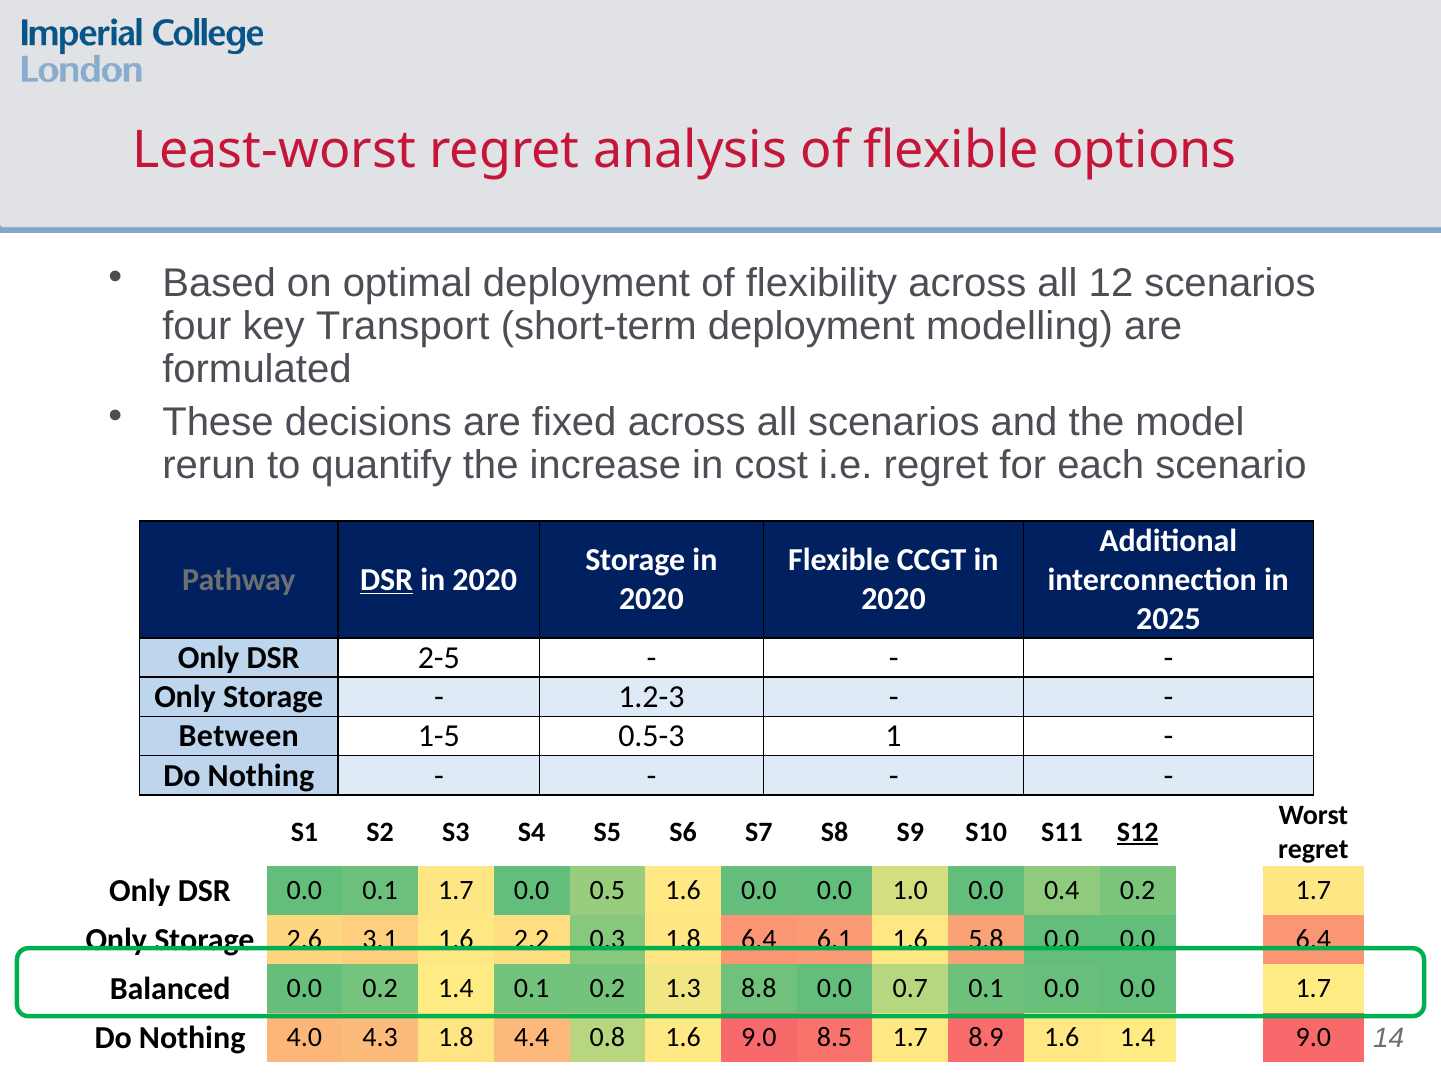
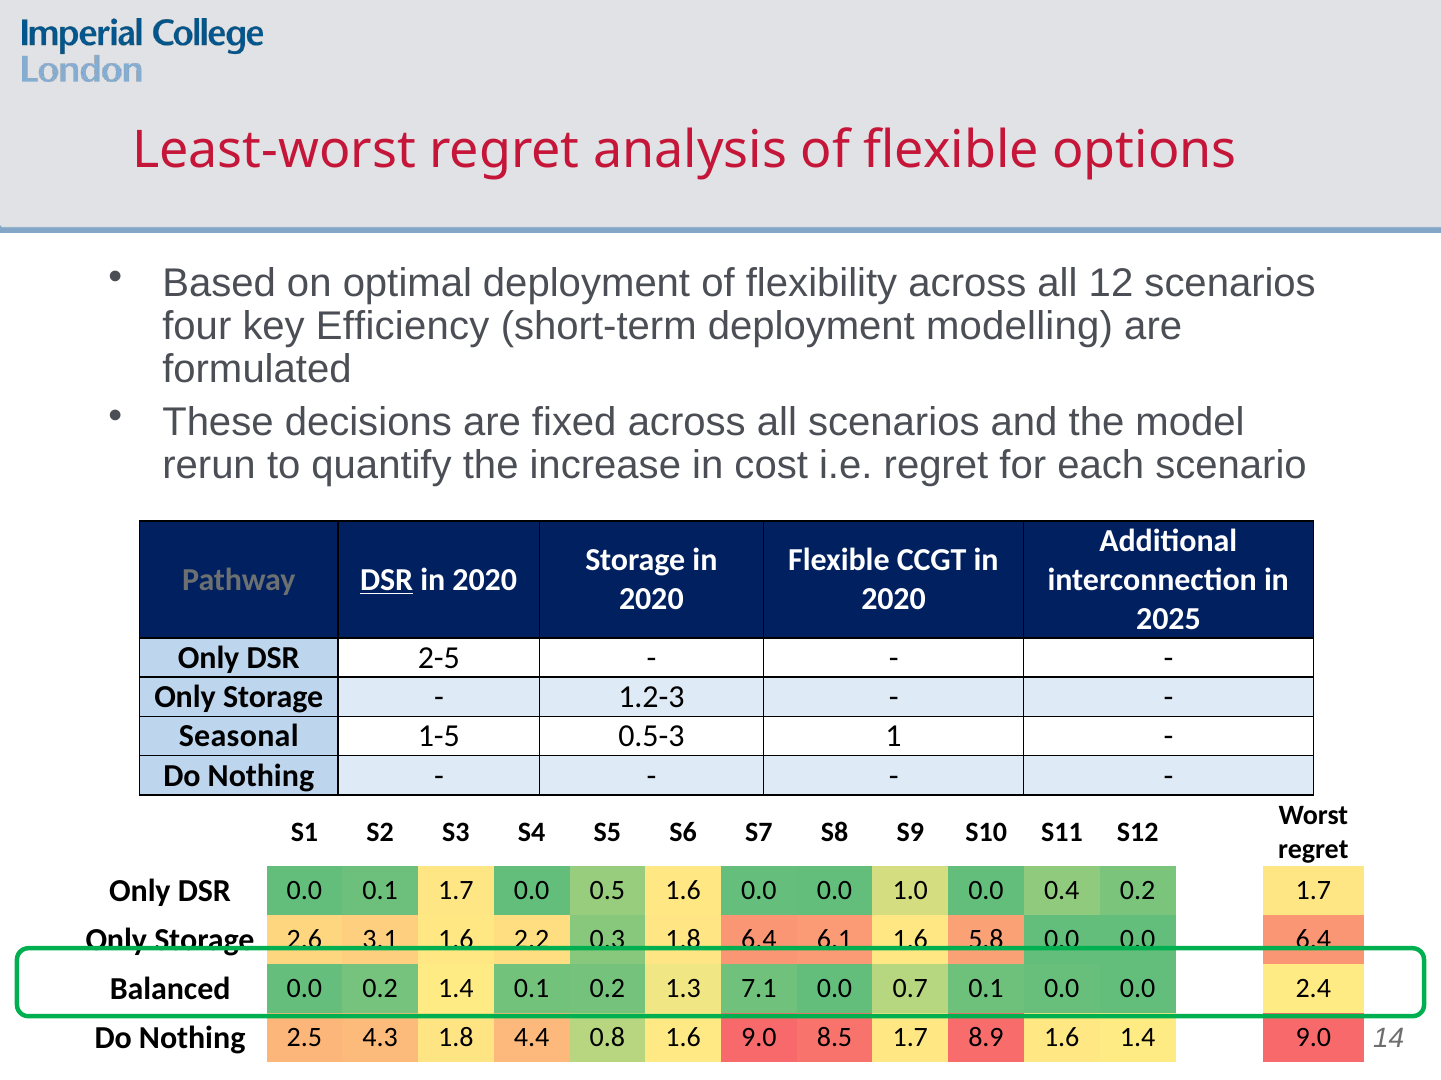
Transport: Transport -> Efficiency
Between: Between -> Seasonal
S12 underline: present -> none
8.8: 8.8 -> 7.1
0.0 1.7: 1.7 -> 2.4
4.0: 4.0 -> 2.5
